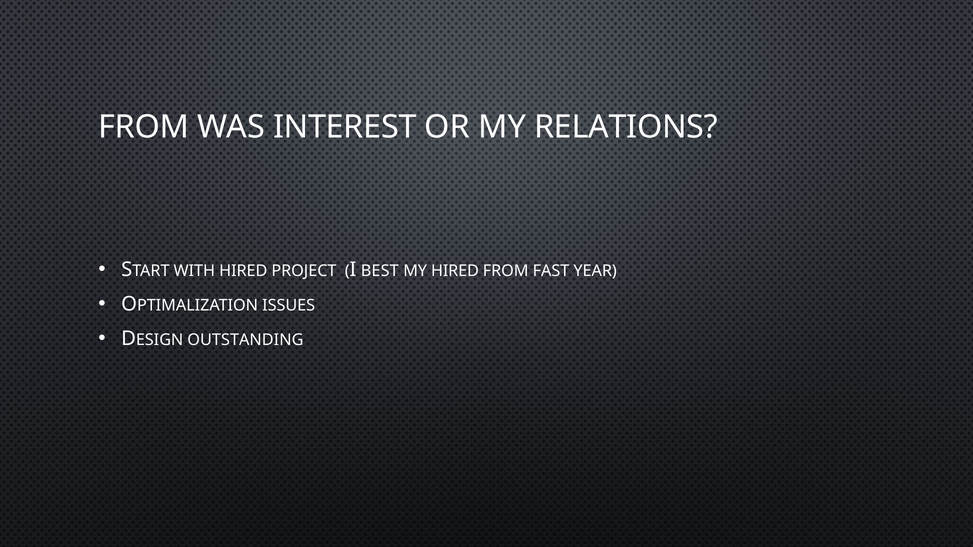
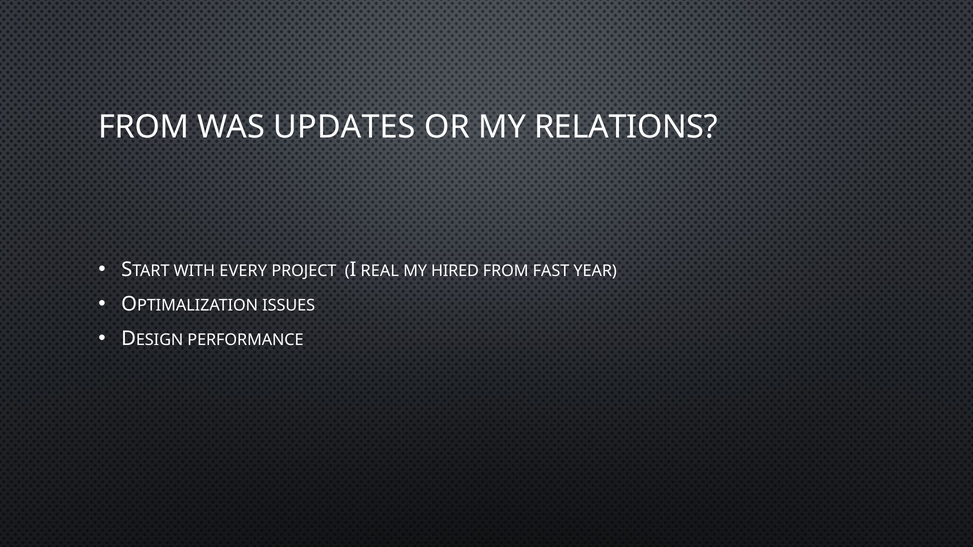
INTEREST: INTEREST -> UPDATES
WITH HIRED: HIRED -> EVERY
BEST: BEST -> REAL
OUTSTANDING: OUTSTANDING -> PERFORMANCE
